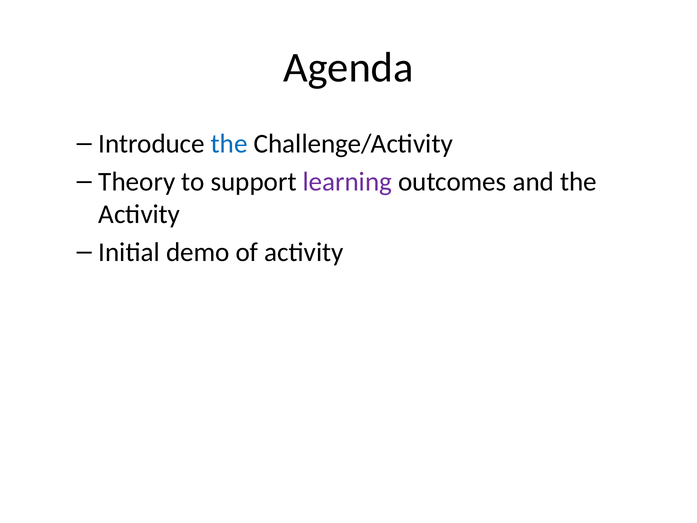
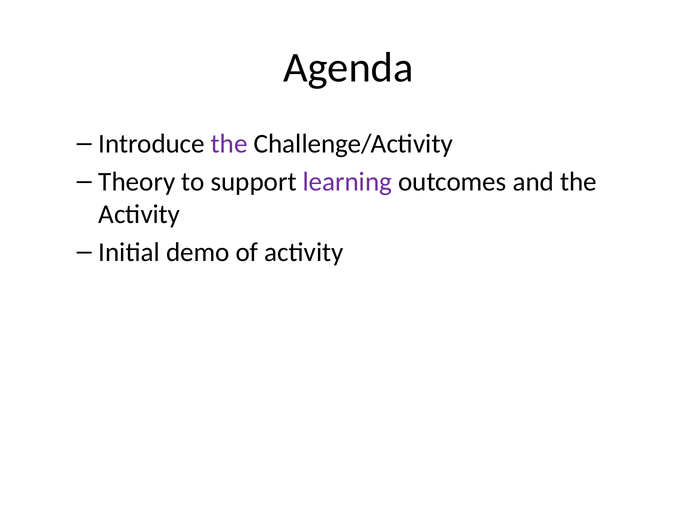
the at (229, 144) colour: blue -> purple
